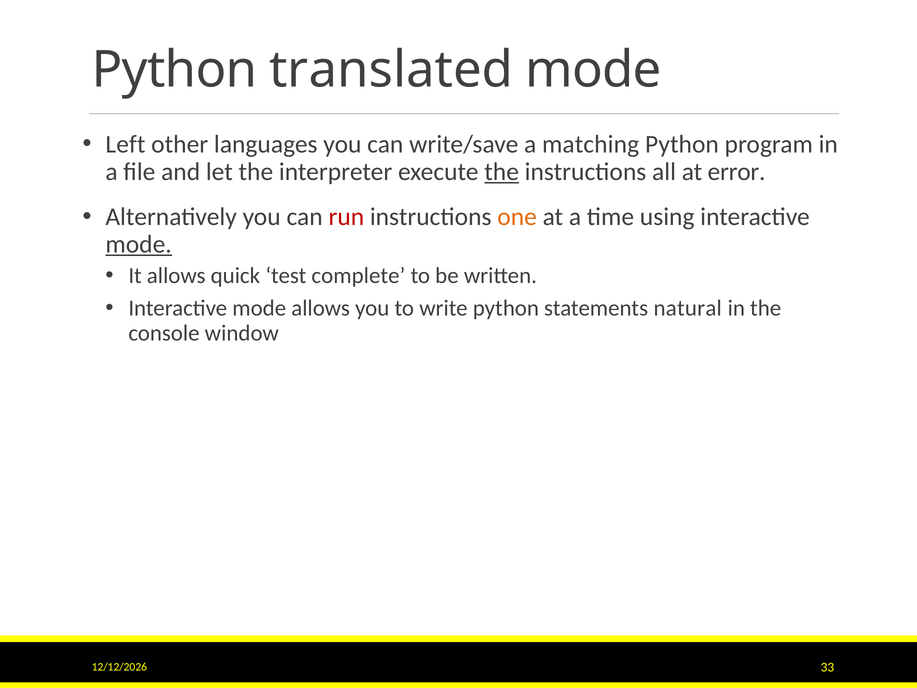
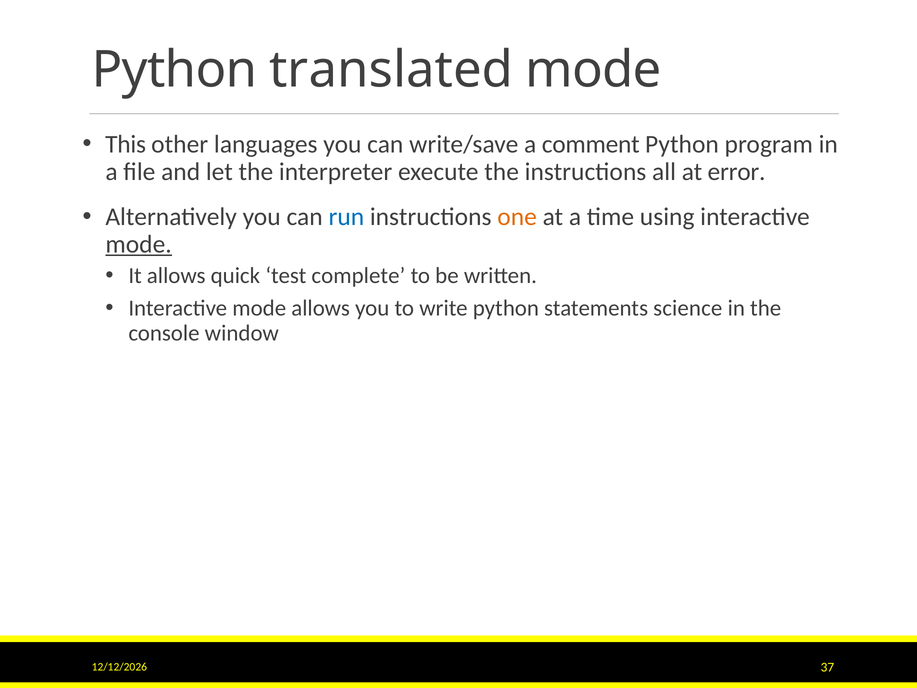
Left: Left -> This
matching: matching -> comment
the at (502, 172) underline: present -> none
run colour: red -> blue
natural: natural -> science
33: 33 -> 37
